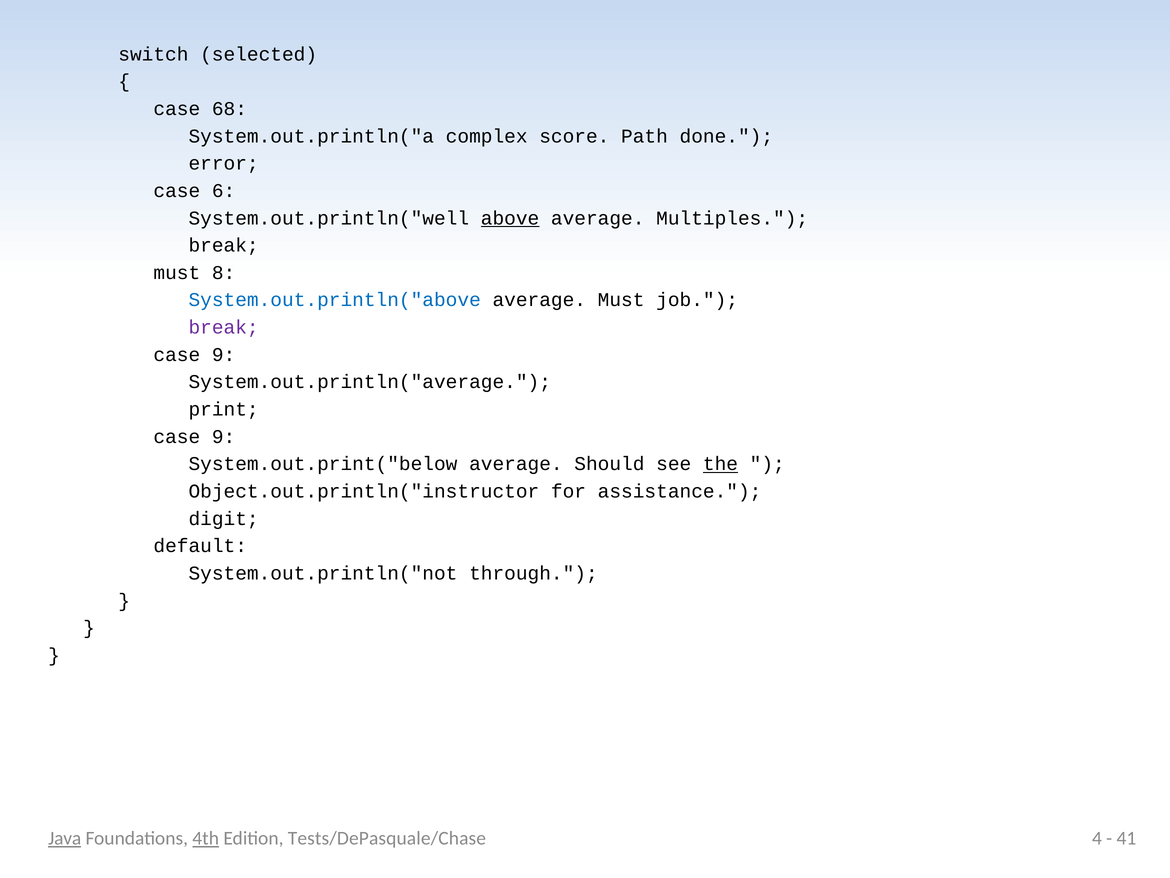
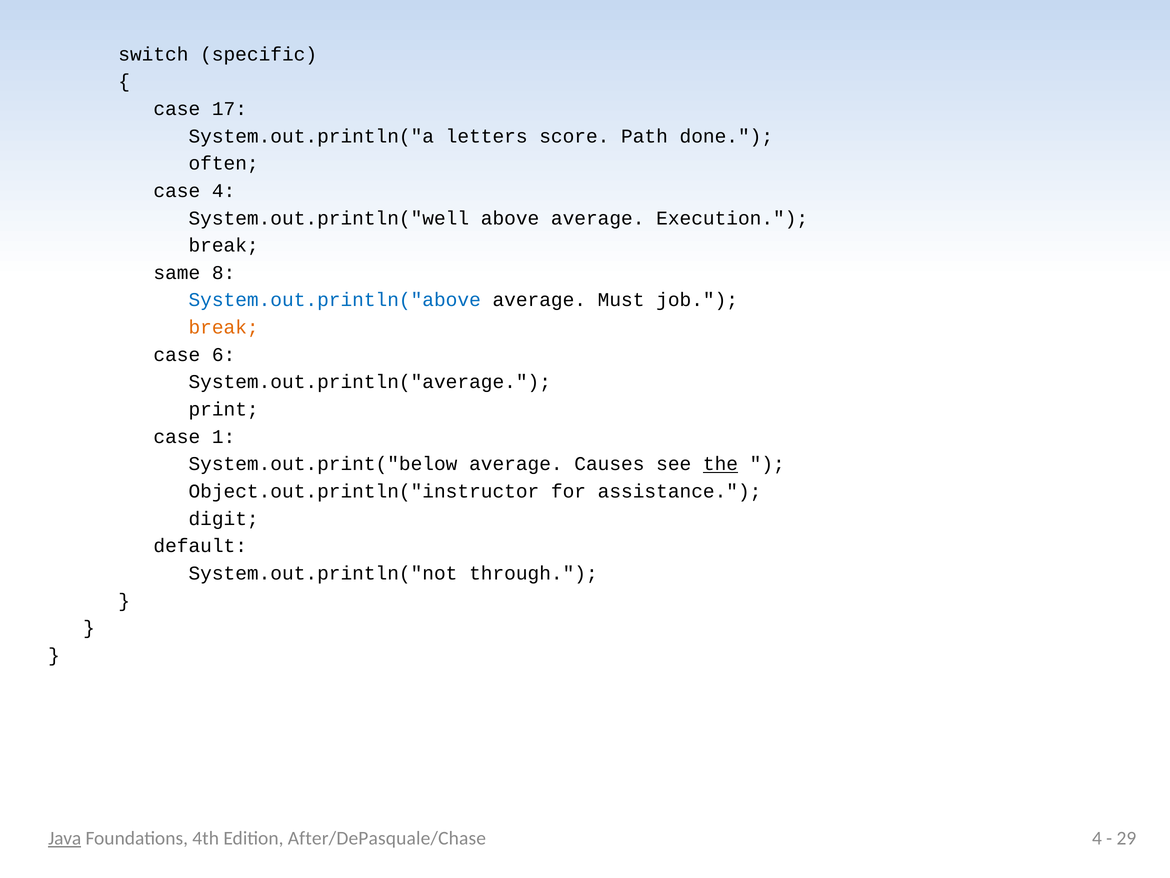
selected: selected -> specific
68: 68 -> 17
complex: complex -> letters
error: error -> often
case 6: 6 -> 4
above underline: present -> none
Multiples: Multiples -> Execution
must at (177, 273): must -> same
break at (224, 327) colour: purple -> orange
9 at (224, 355): 9 -> 6
9 at (224, 436): 9 -> 1
Should: Should -> Causes
4th underline: present -> none
Tests/DePasquale/Chase: Tests/DePasquale/Chase -> After/DePasquale/Chase
41: 41 -> 29
